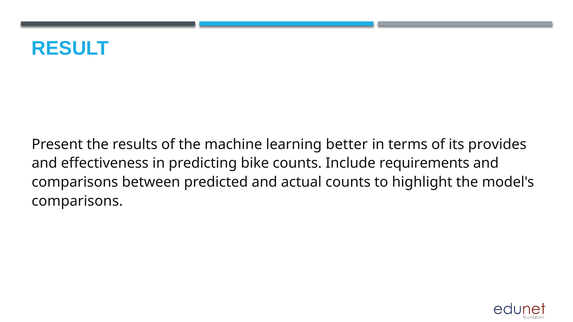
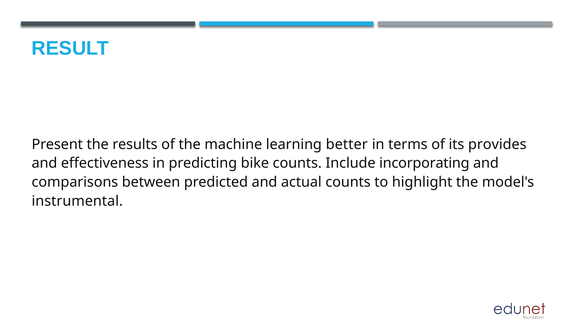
requirements: requirements -> incorporating
comparisons at (77, 201): comparisons -> instrumental
